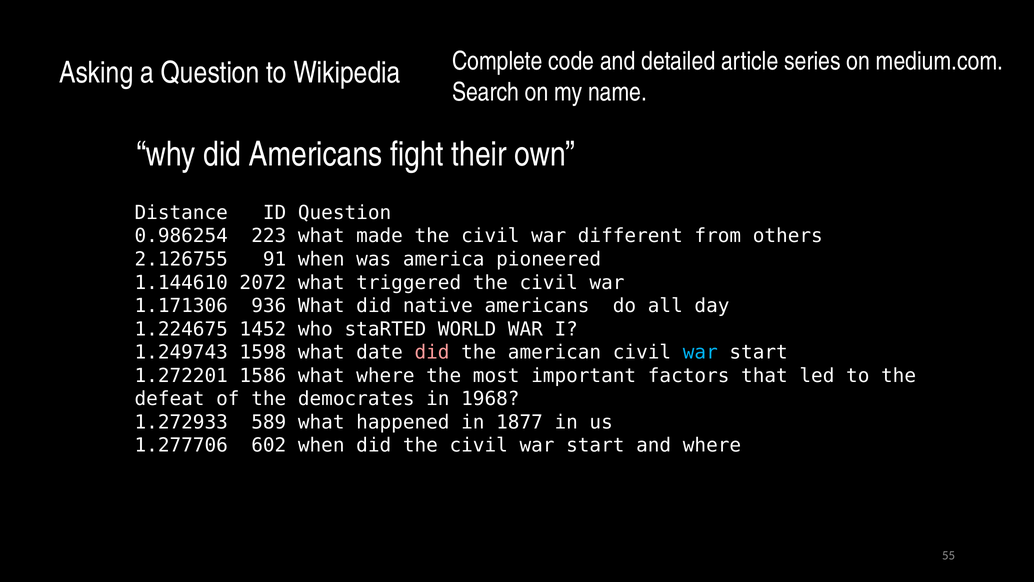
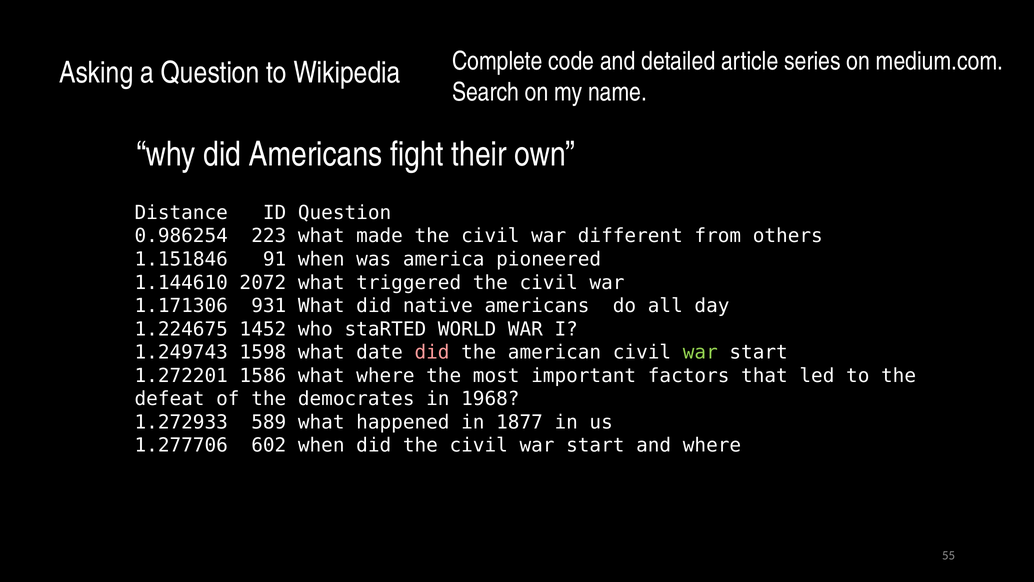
2.126755: 2.126755 -> 1.151846
936: 936 -> 931
war at (700, 352) colour: light blue -> light green
